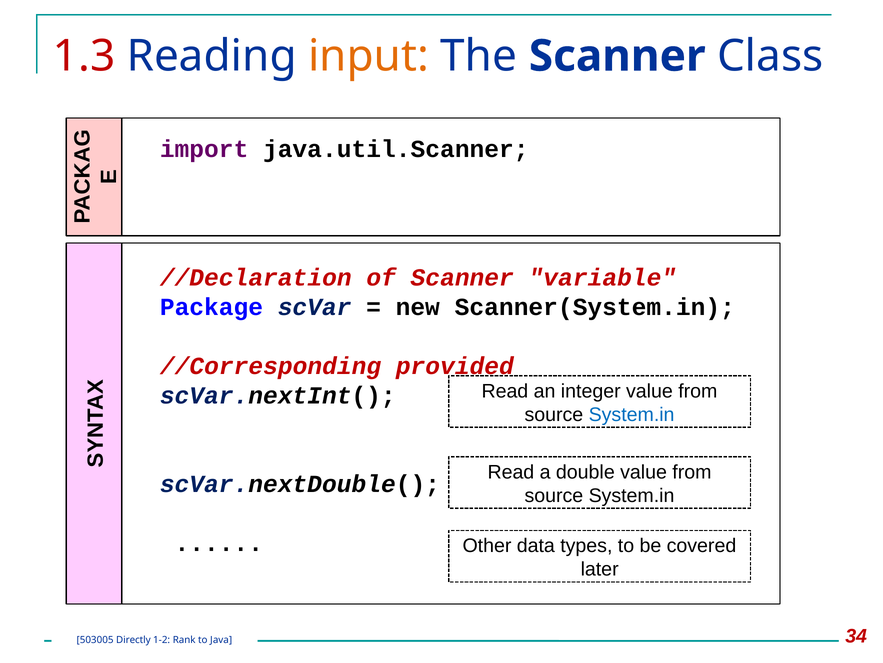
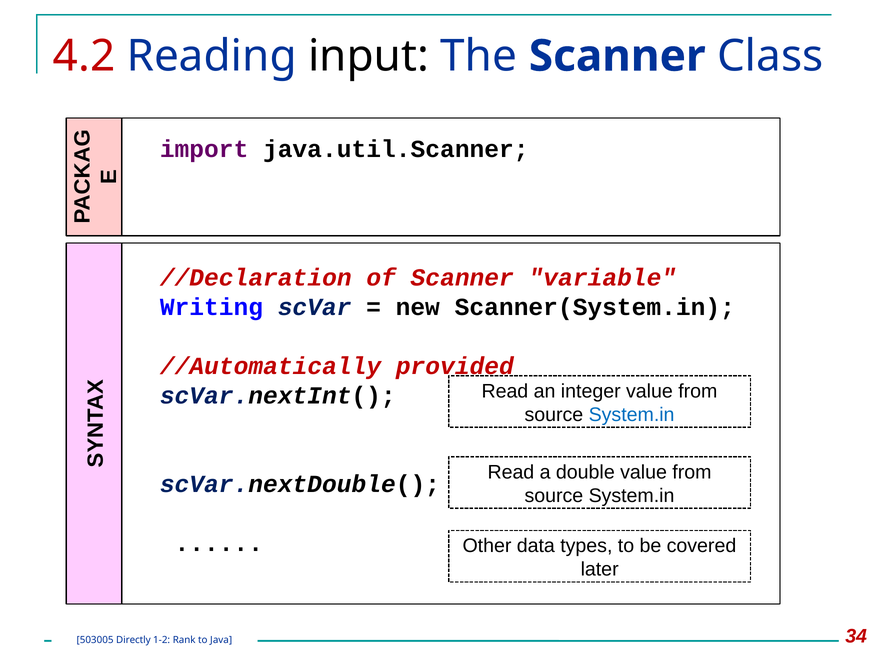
1.3: 1.3 -> 4.2
input colour: orange -> black
Package: Package -> Writing
//Corresponding: //Corresponding -> //Automatically
